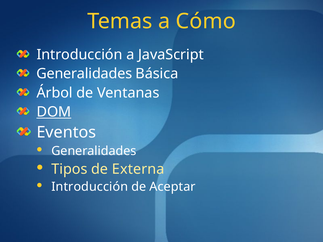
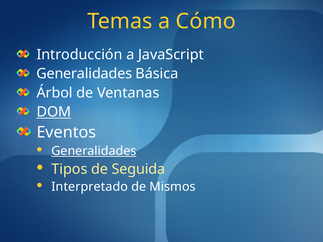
Generalidades at (94, 151) underline: none -> present
Externa: Externa -> Seguida
Introducción at (90, 187): Introducción -> Interpretado
Aceptar: Aceptar -> Mismos
